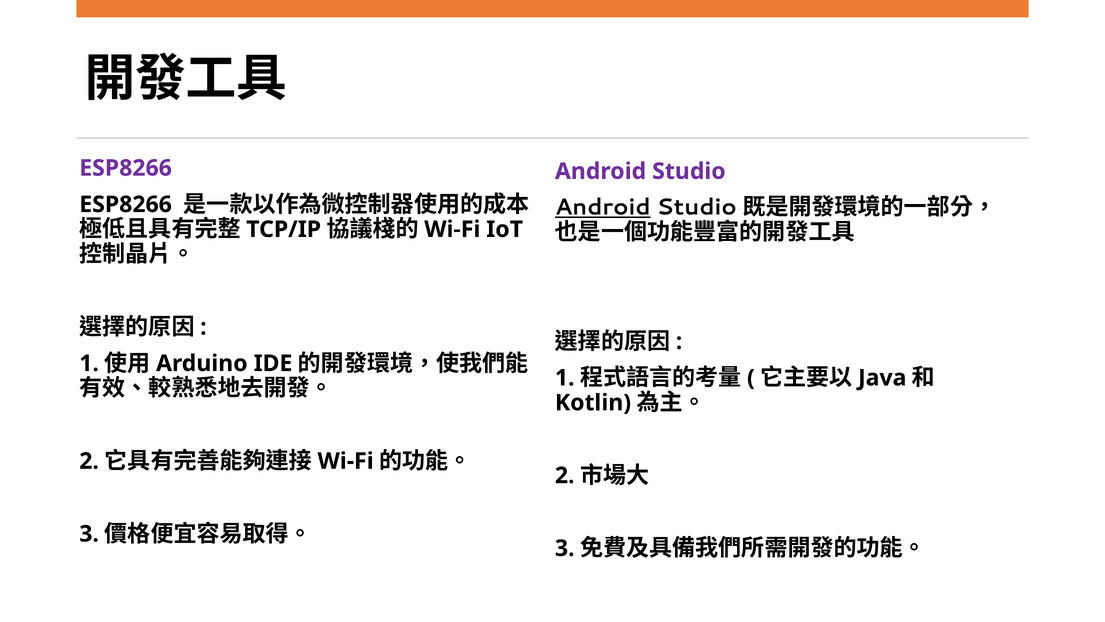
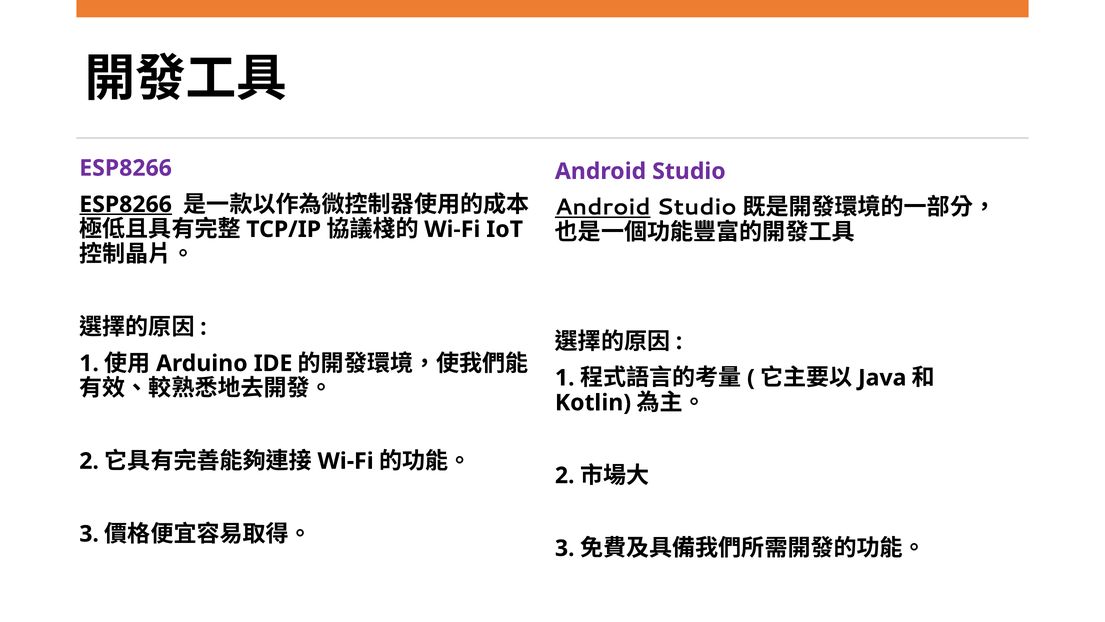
ESP8266 at (126, 204) underline: none -> present
